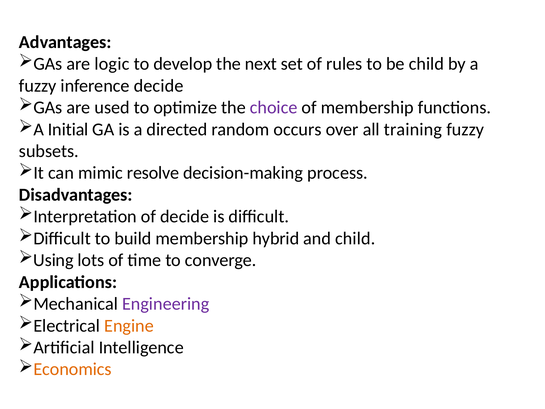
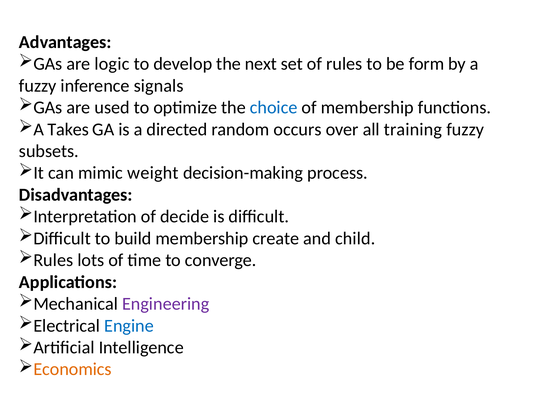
be child: child -> form
inference decide: decide -> signals
choice colour: purple -> blue
Initial: Initial -> Takes
resolve: resolve -> weight
hybrid: hybrid -> create
Using at (53, 260): Using -> Rules
Engine colour: orange -> blue
